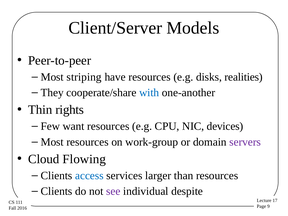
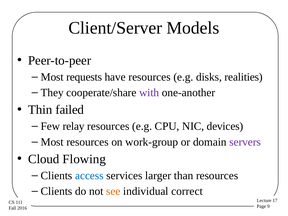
striping: striping -> requests
with colour: blue -> purple
rights: rights -> failed
want: want -> relay
see colour: purple -> orange
despite: despite -> correct
